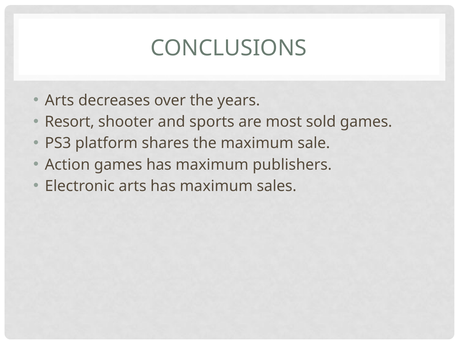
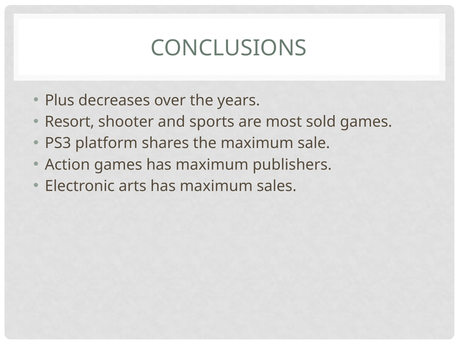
Arts at (59, 101): Arts -> Plus
